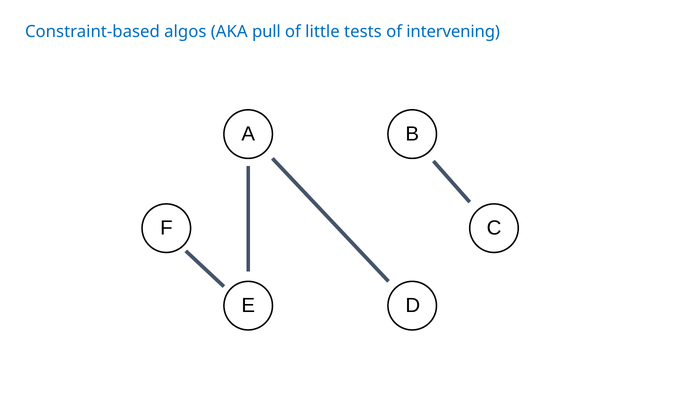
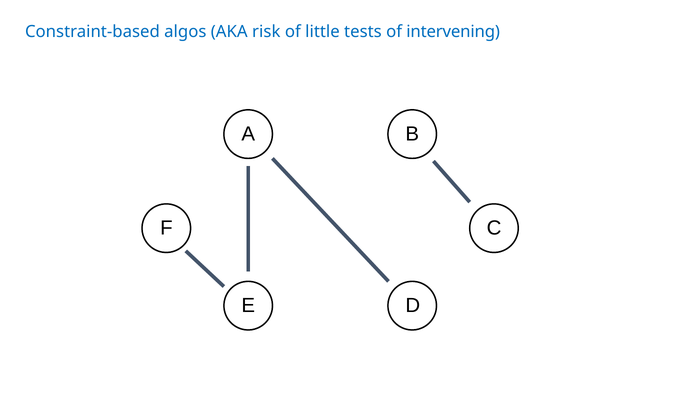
pull: pull -> risk
